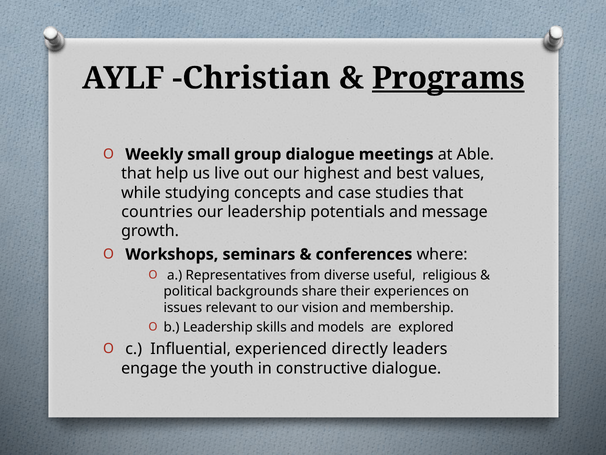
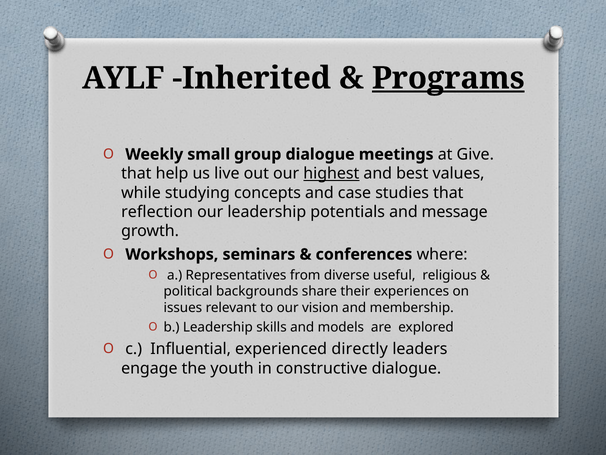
Christian: Christian -> Inherited
Able: Able -> Give
highest underline: none -> present
countries: countries -> reflection
